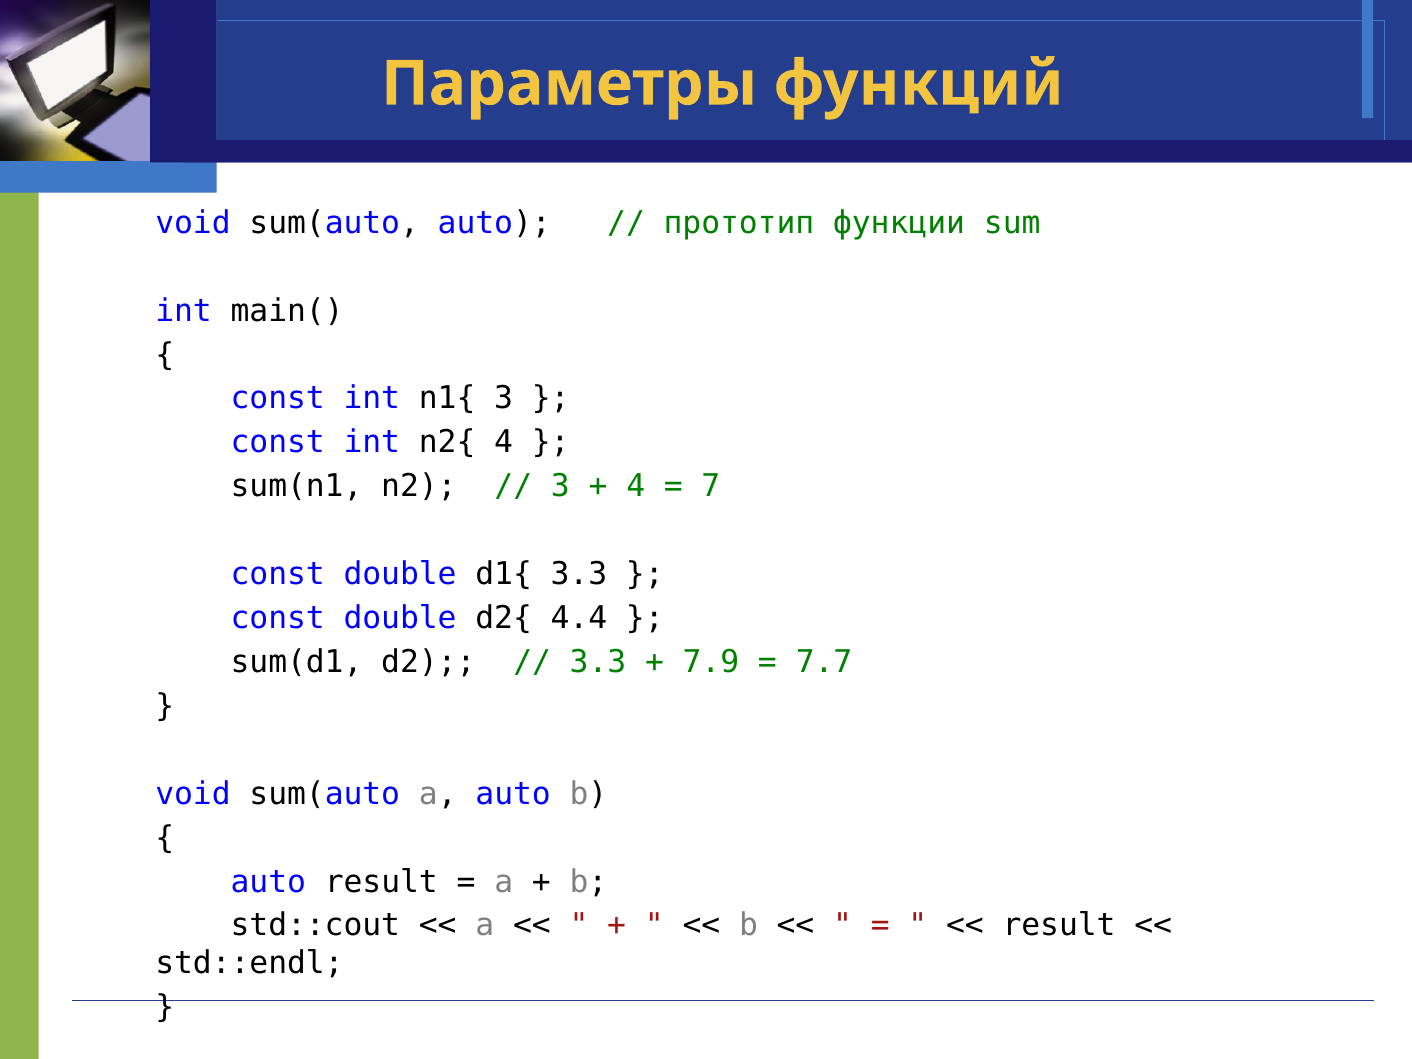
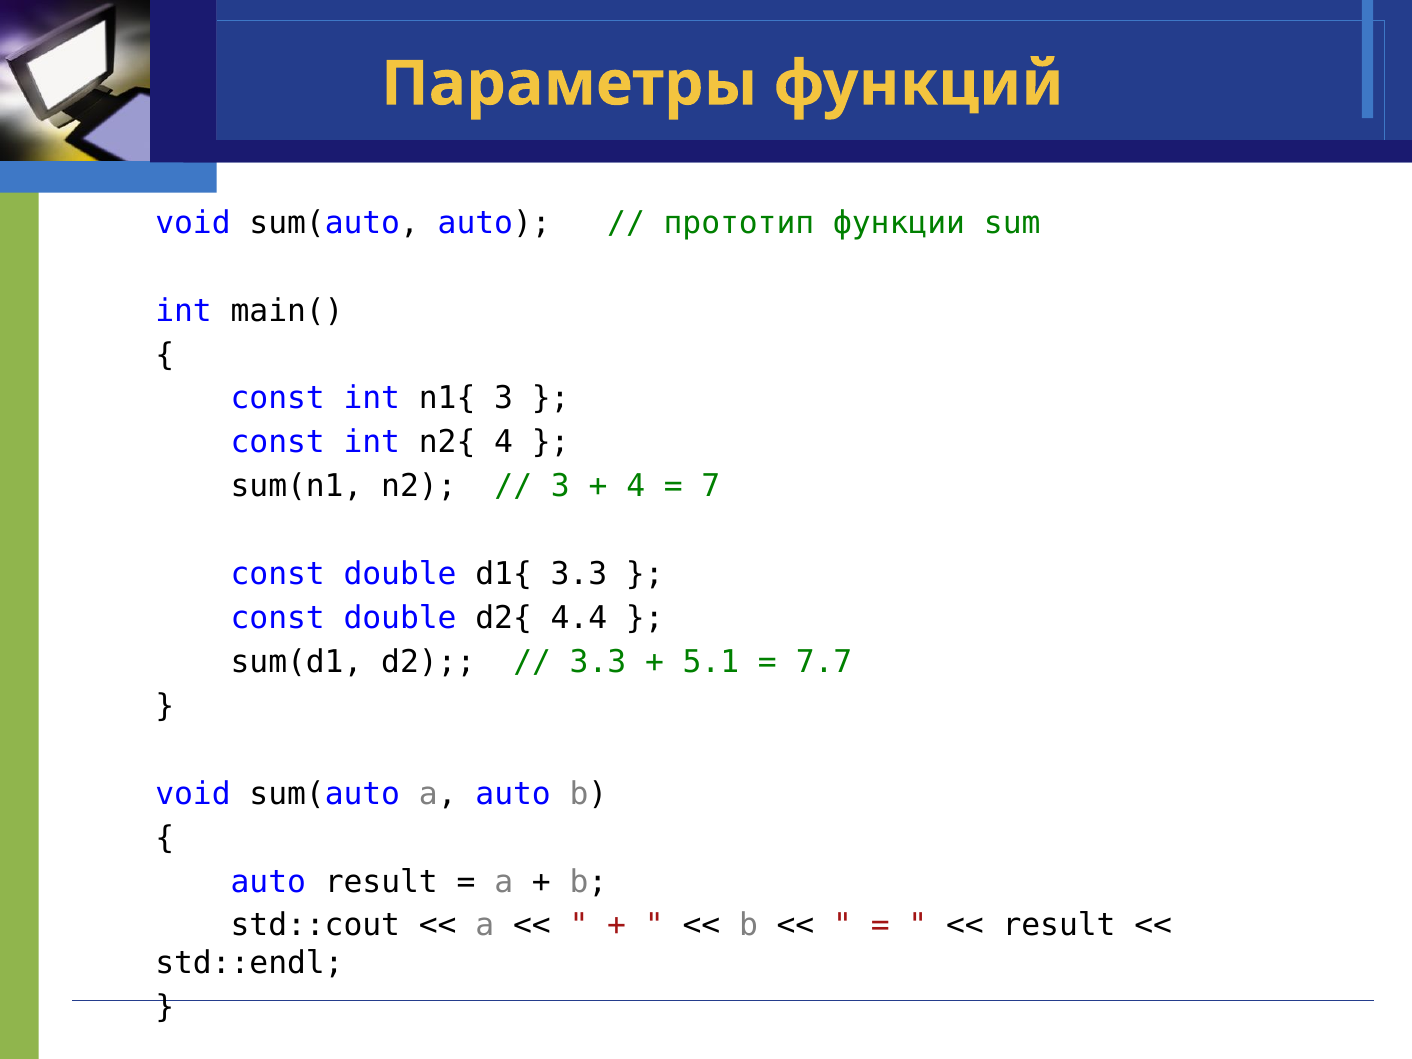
7.9: 7.9 -> 5.1
